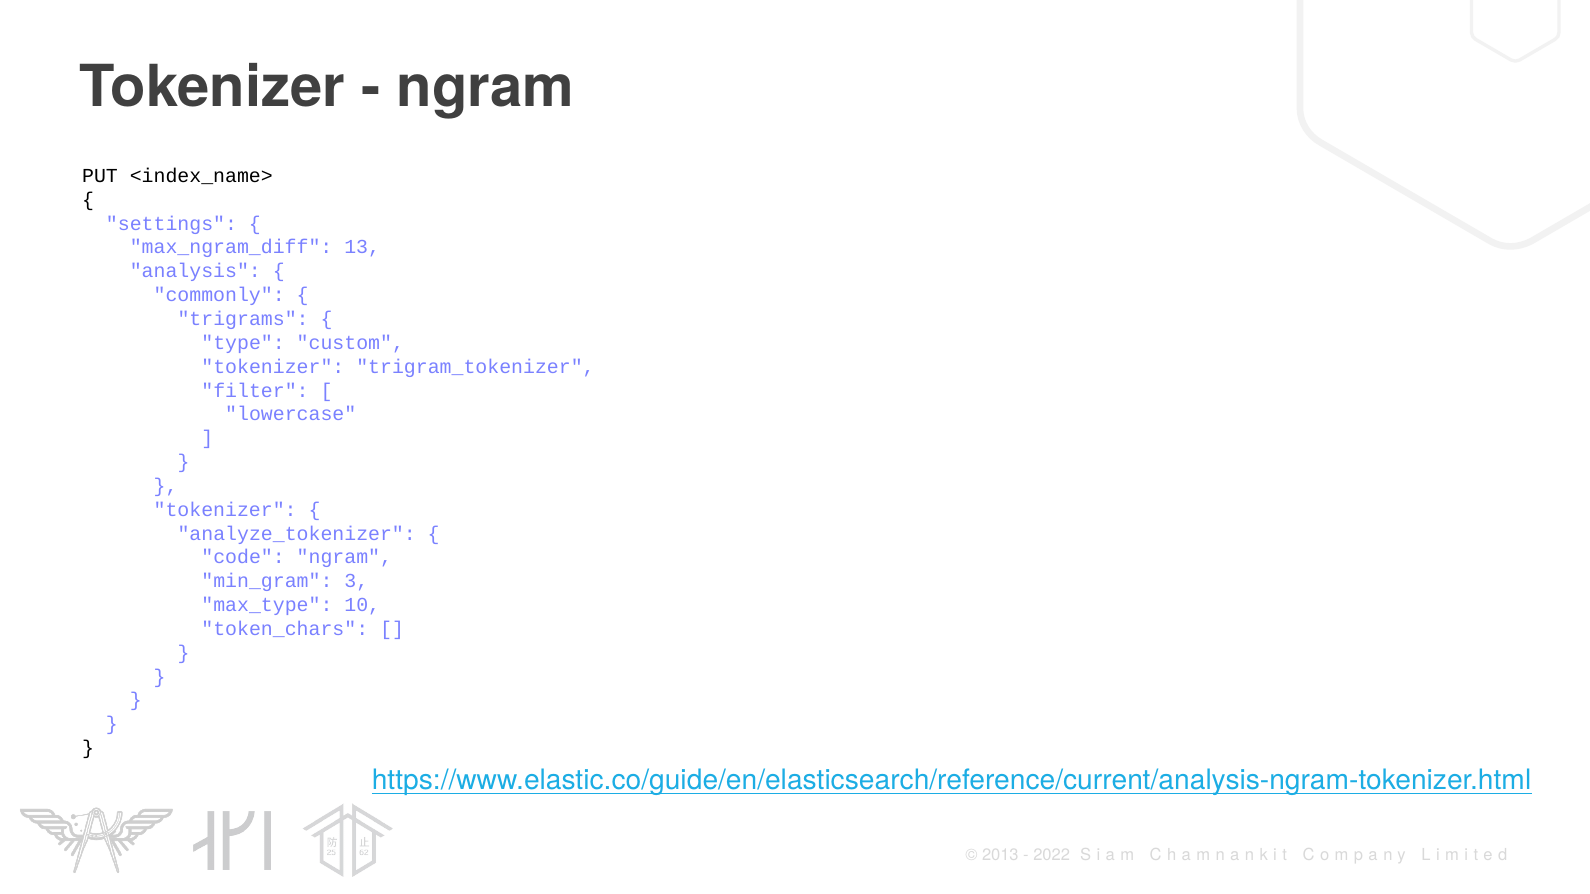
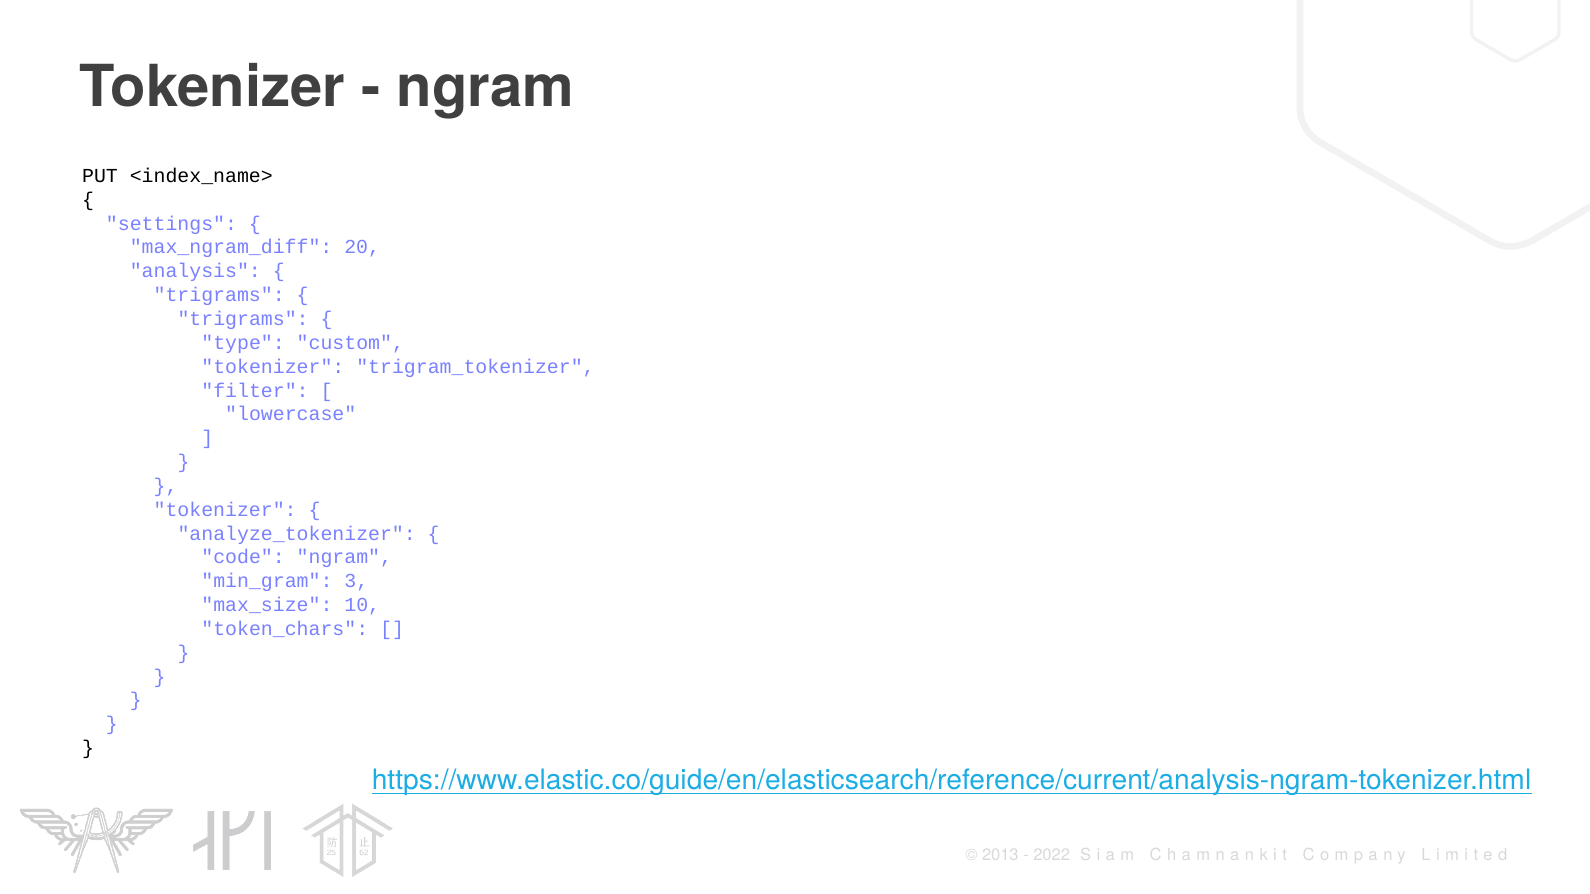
13: 13 -> 20
commonly at (219, 295): commonly -> trigrams
max_type: max_type -> max_size
